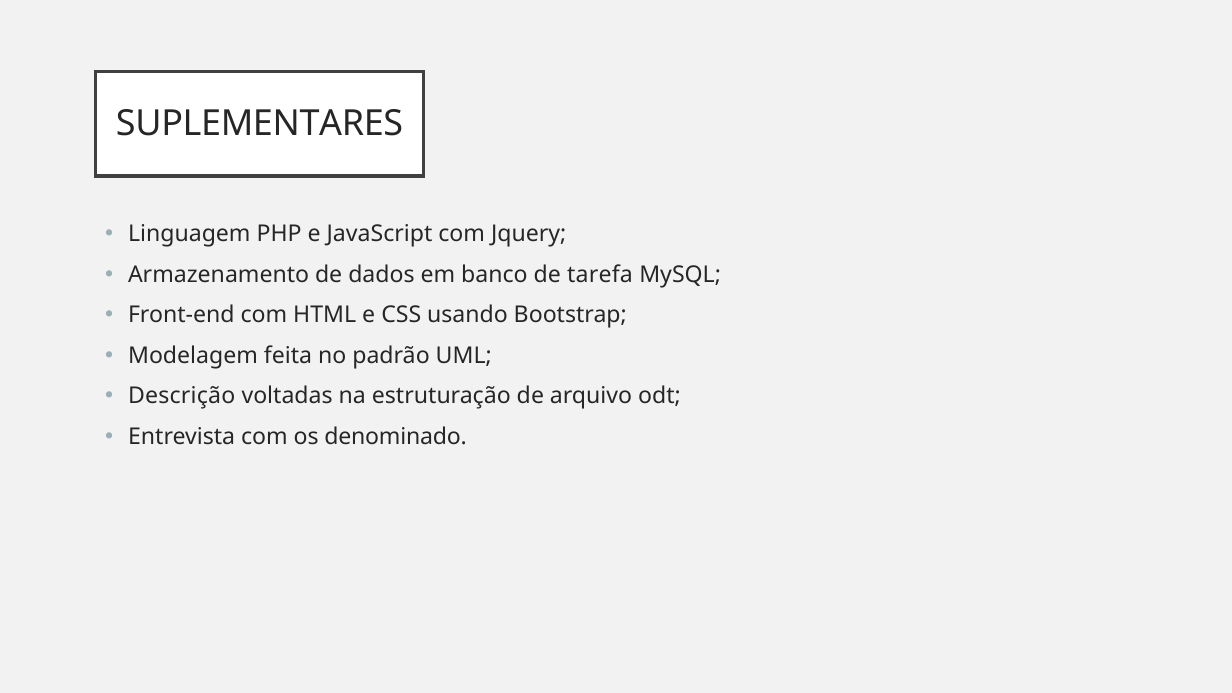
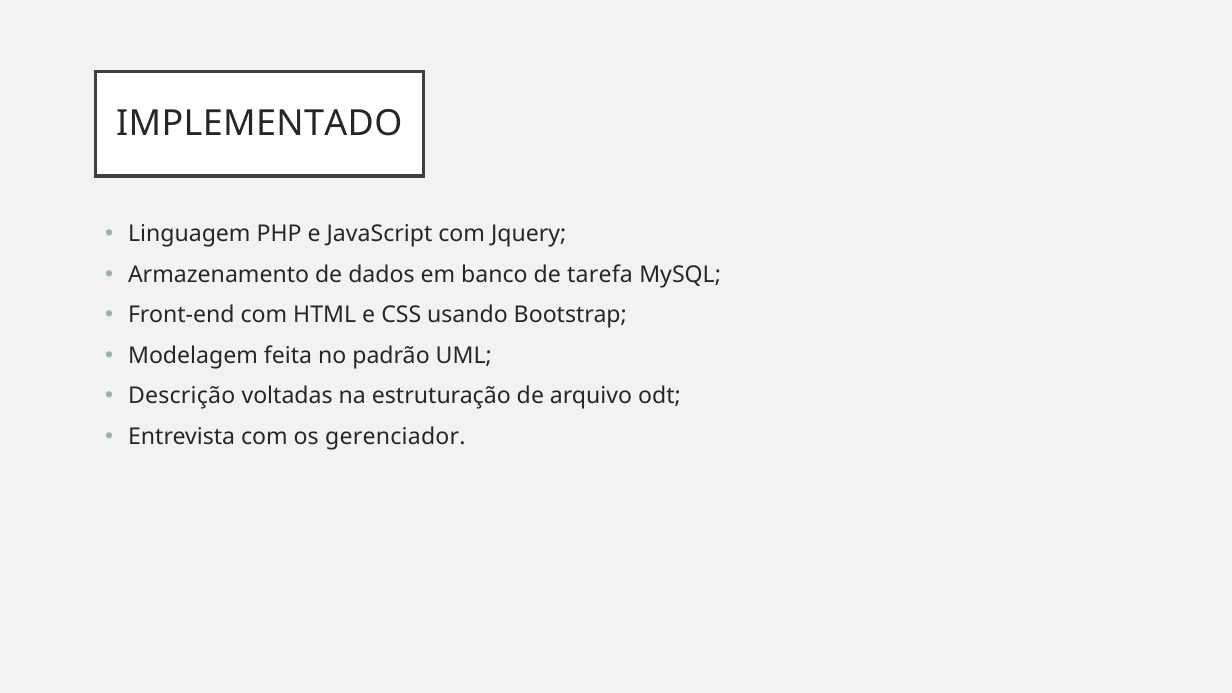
SUPLEMENTARES: SUPLEMENTARES -> IMPLEMENTADO
denominado: denominado -> gerenciador
